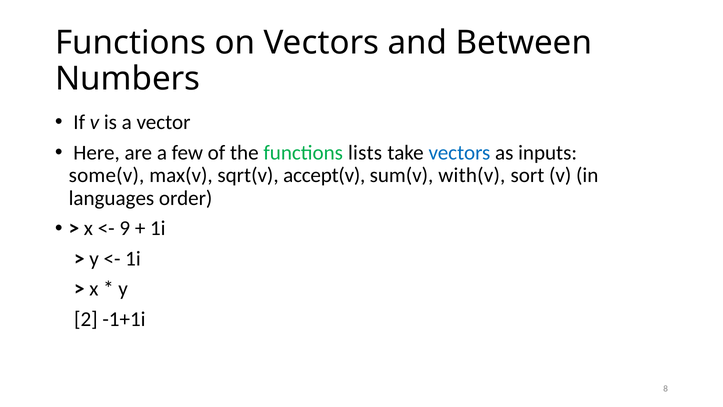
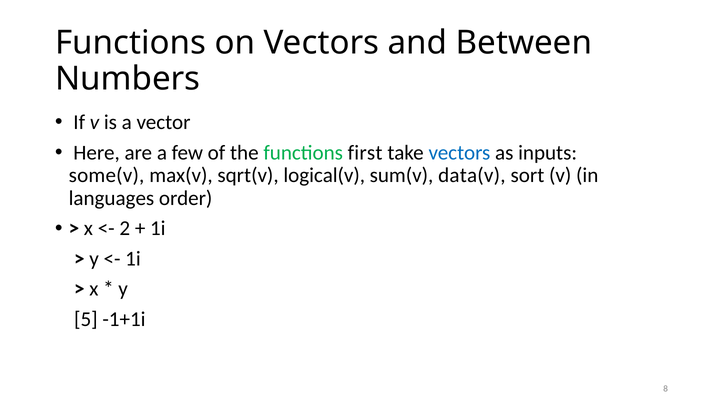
lists: lists -> first
accept(v: accept(v -> logical(v
with(v: with(v -> data(v
9: 9 -> 2
2: 2 -> 5
